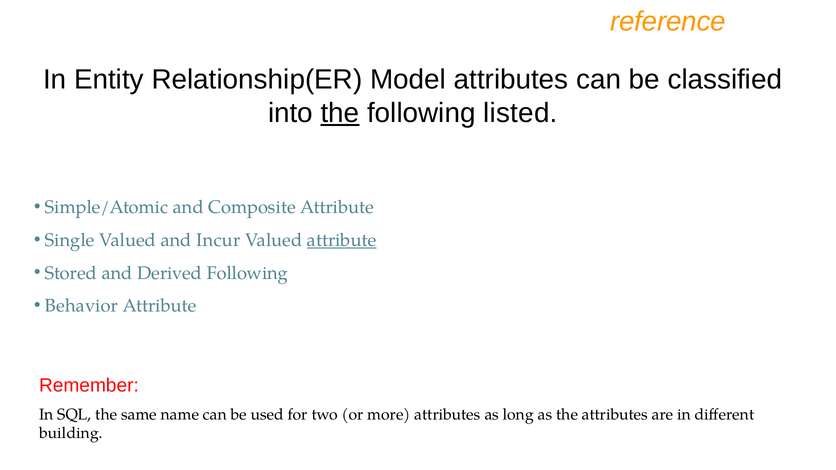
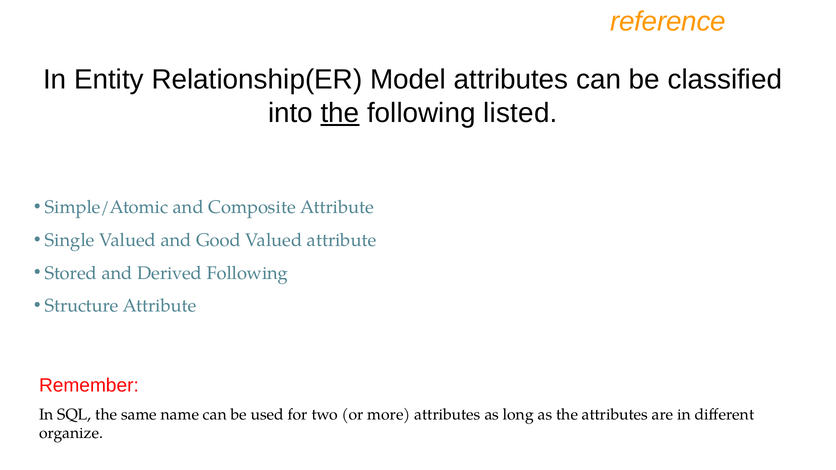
Incur: Incur -> Good
attribute at (342, 240) underline: present -> none
Behavior: Behavior -> Structure
building: building -> organize
